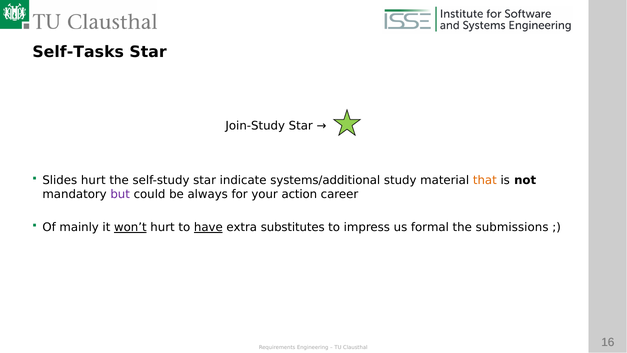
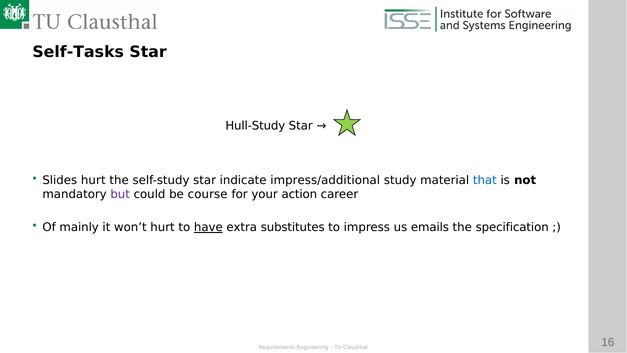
Join-Study: Join-Study -> Hull-Study
systems/additional: systems/additional -> impress/additional
that colour: orange -> blue
always: always -> course
won’t underline: present -> none
formal: formal -> emails
submissions: submissions -> specification
